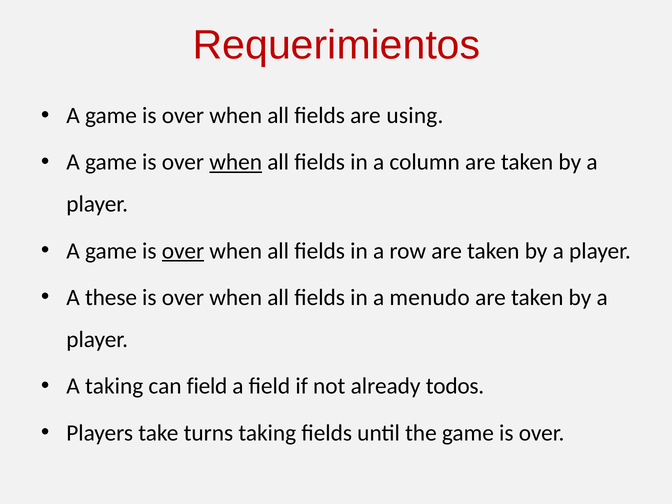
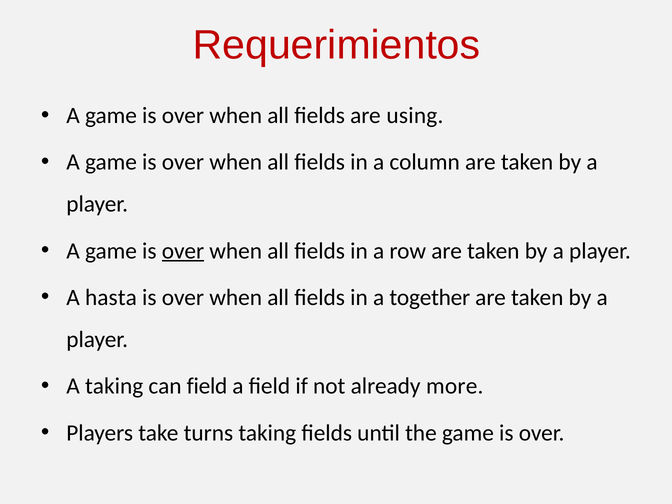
when at (236, 162) underline: present -> none
these: these -> hasta
menudo: menudo -> together
todos: todos -> more
